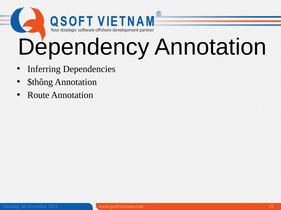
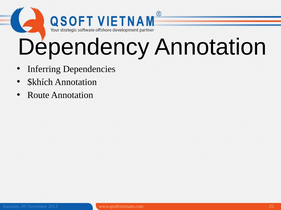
$thông: $thông -> $khích
